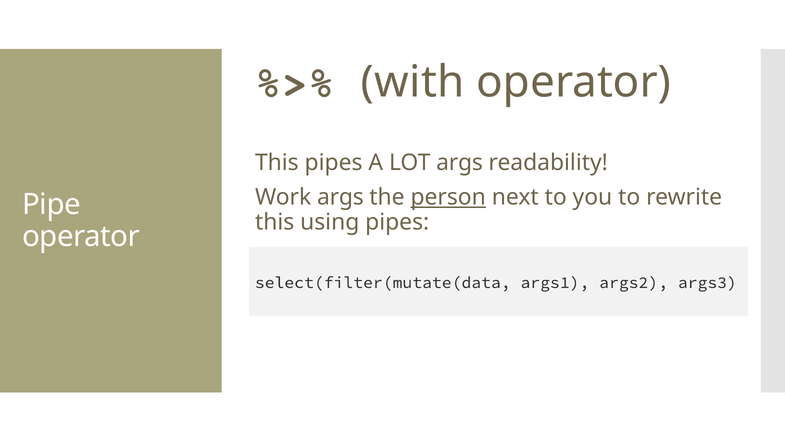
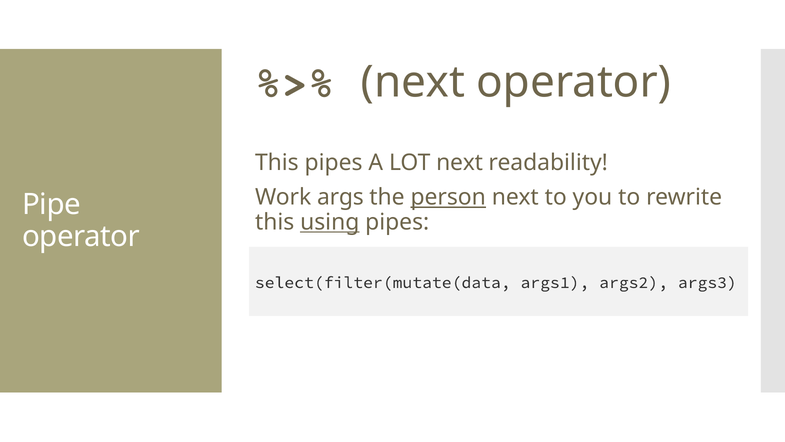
with at (413, 82): with -> next
LOT args: args -> next
using underline: none -> present
